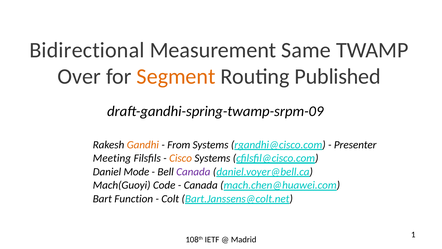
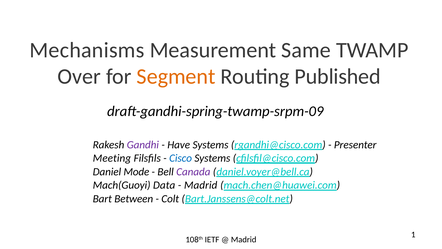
Bidirectional: Bidirectional -> Mechanisms
Gandhi colour: orange -> purple
From: From -> Have
Cisco colour: orange -> blue
Code: Code -> Data
Canada at (201, 185): Canada -> Madrid
Function: Function -> Between
